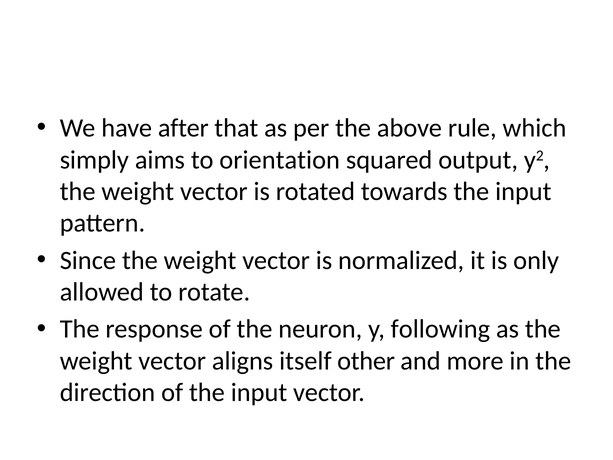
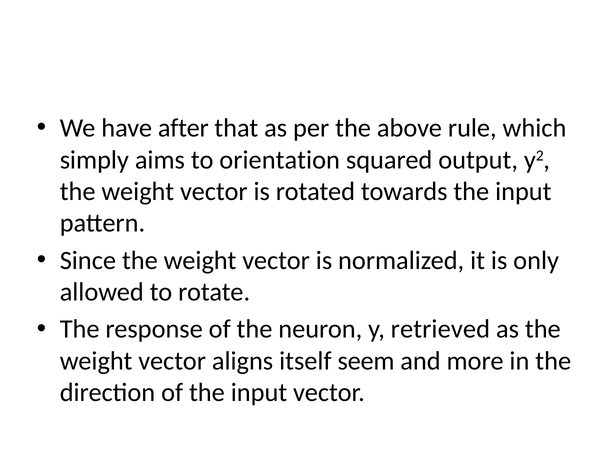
following: following -> retrieved
other: other -> seem
